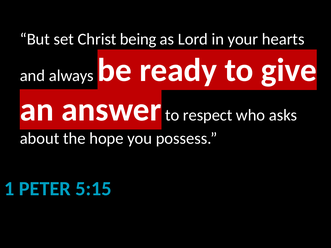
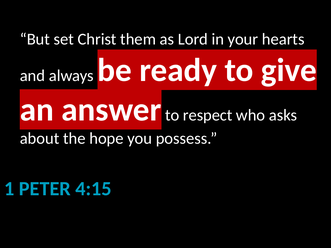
being: being -> them
5:15: 5:15 -> 4:15
